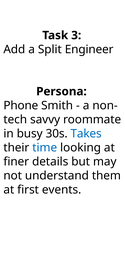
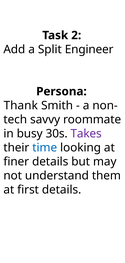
3: 3 -> 2
Phone: Phone -> Thank
Takes colour: blue -> purple
first events: events -> details
